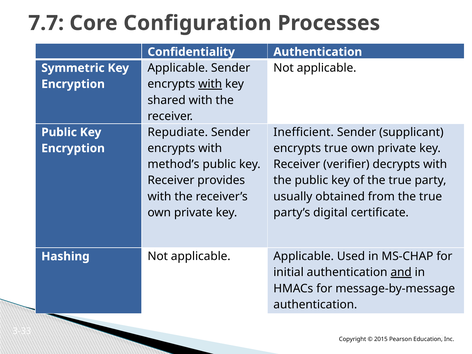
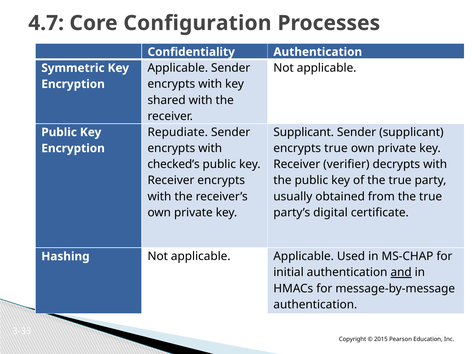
7.7: 7.7 -> 4.7
with at (210, 84) underline: present -> none
Inefficient at (304, 132): Inefficient -> Supplicant
method’s: method’s -> checked’s
Receiver provides: provides -> encrypts
